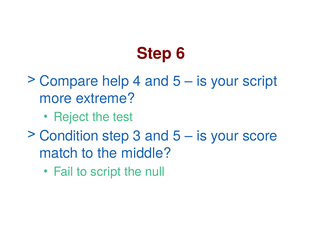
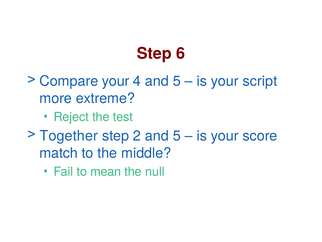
Compare help: help -> your
Condition: Condition -> Together
3: 3 -> 2
to script: script -> mean
